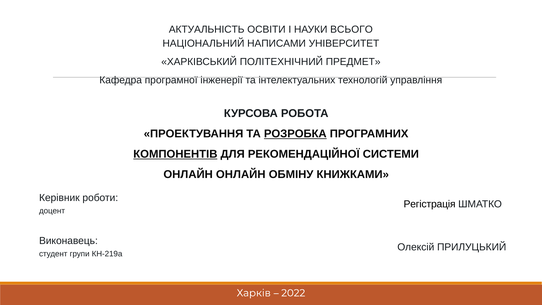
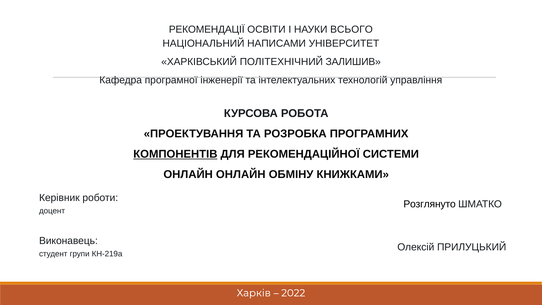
АКТУАЛЬНІСТЬ: АКТУАЛЬНІСТЬ -> РЕКОМЕНДАЦІЇ
ПРЕДМЕТ: ПРЕДМЕТ -> ЗАЛИШИВ
РОЗРОБКА underline: present -> none
Регістрація: Регістрація -> Розглянуто
